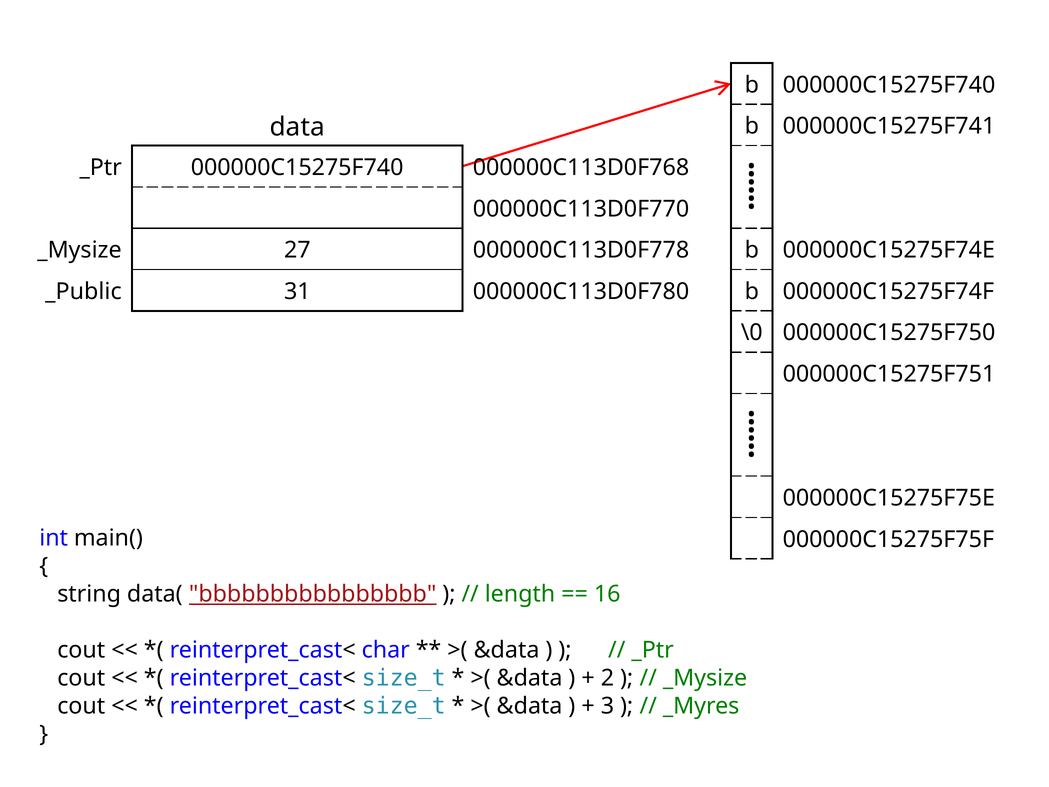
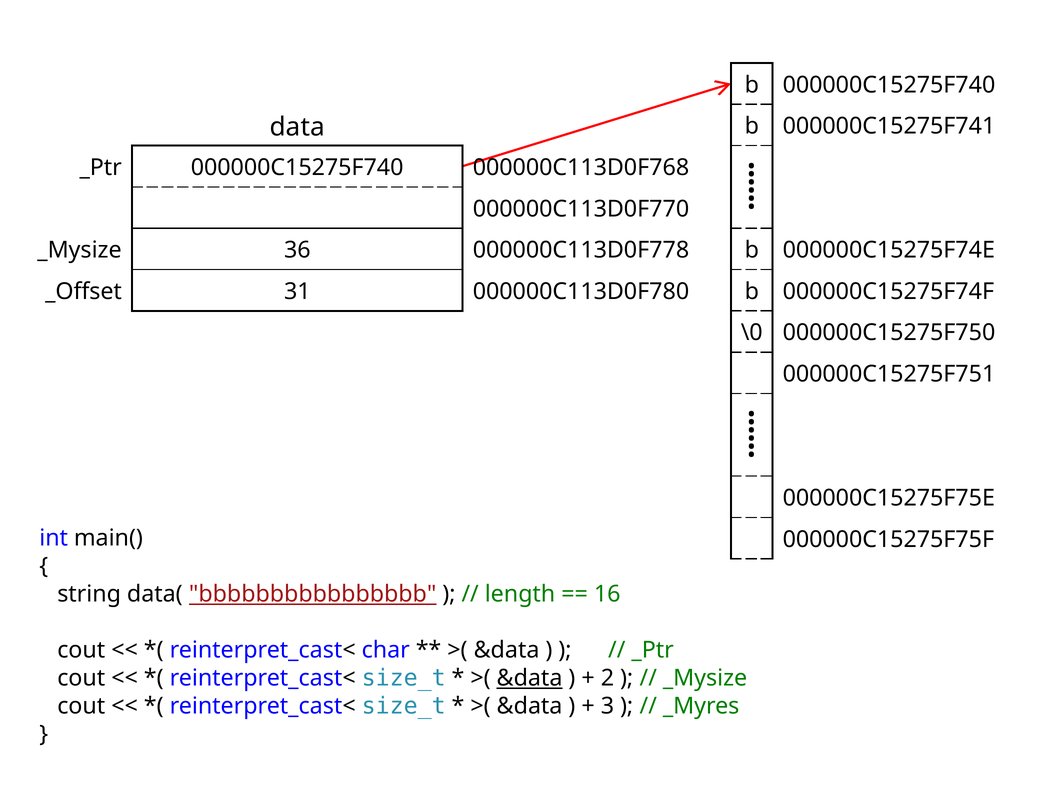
27: 27 -> 36
_Public: _Public -> _Offset
&data at (530, 678) underline: none -> present
